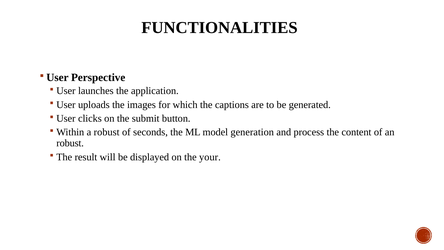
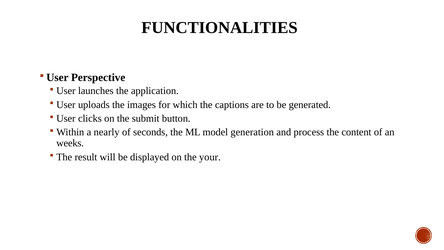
a robust: robust -> nearly
robust at (70, 143): robust -> weeks
